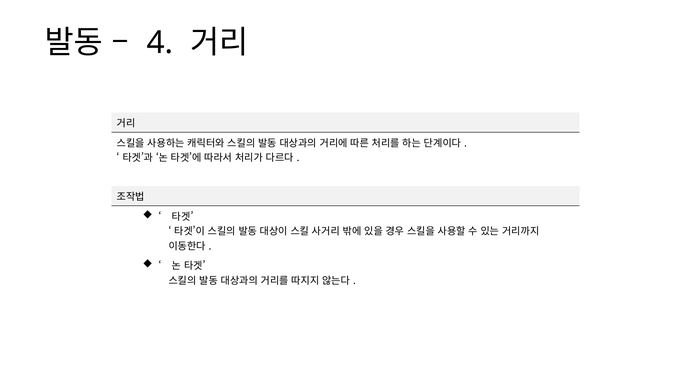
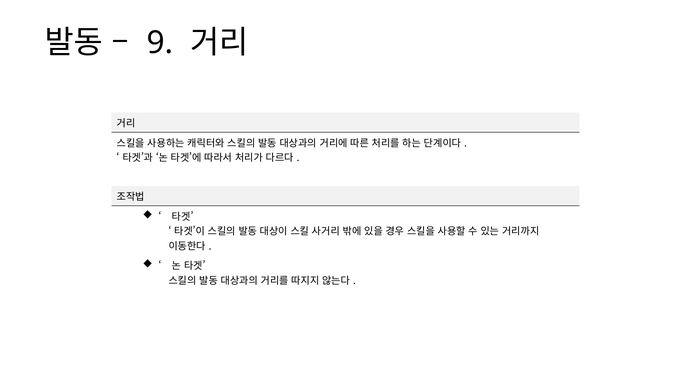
4: 4 -> 9
